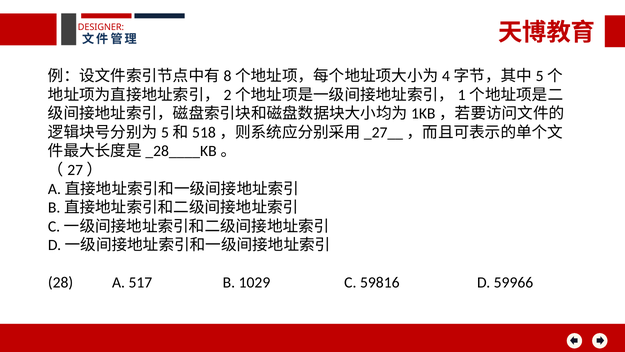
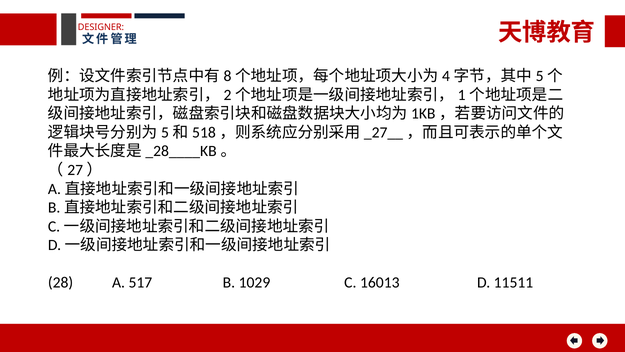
59816: 59816 -> 16013
59966: 59966 -> 11511
